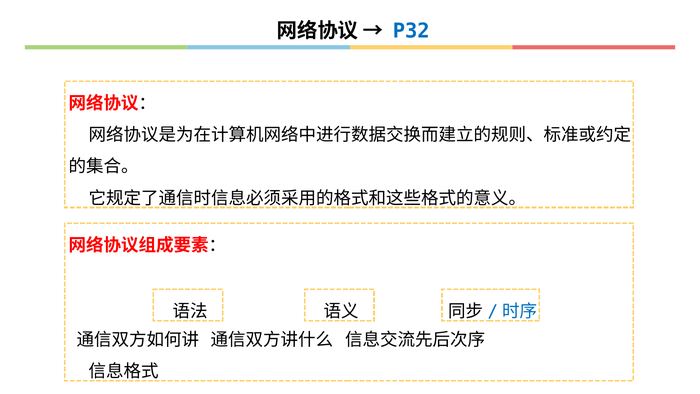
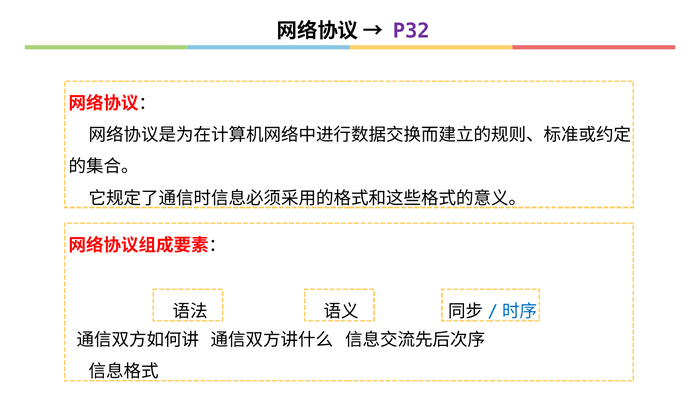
P32 colour: blue -> purple
